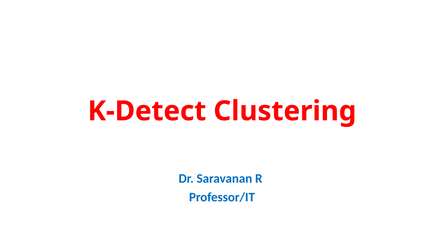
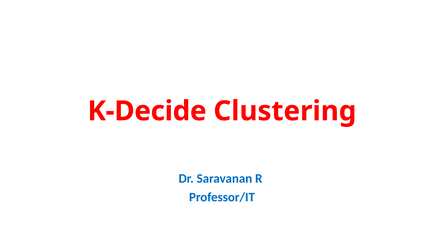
K-Detect: K-Detect -> K-Decide
